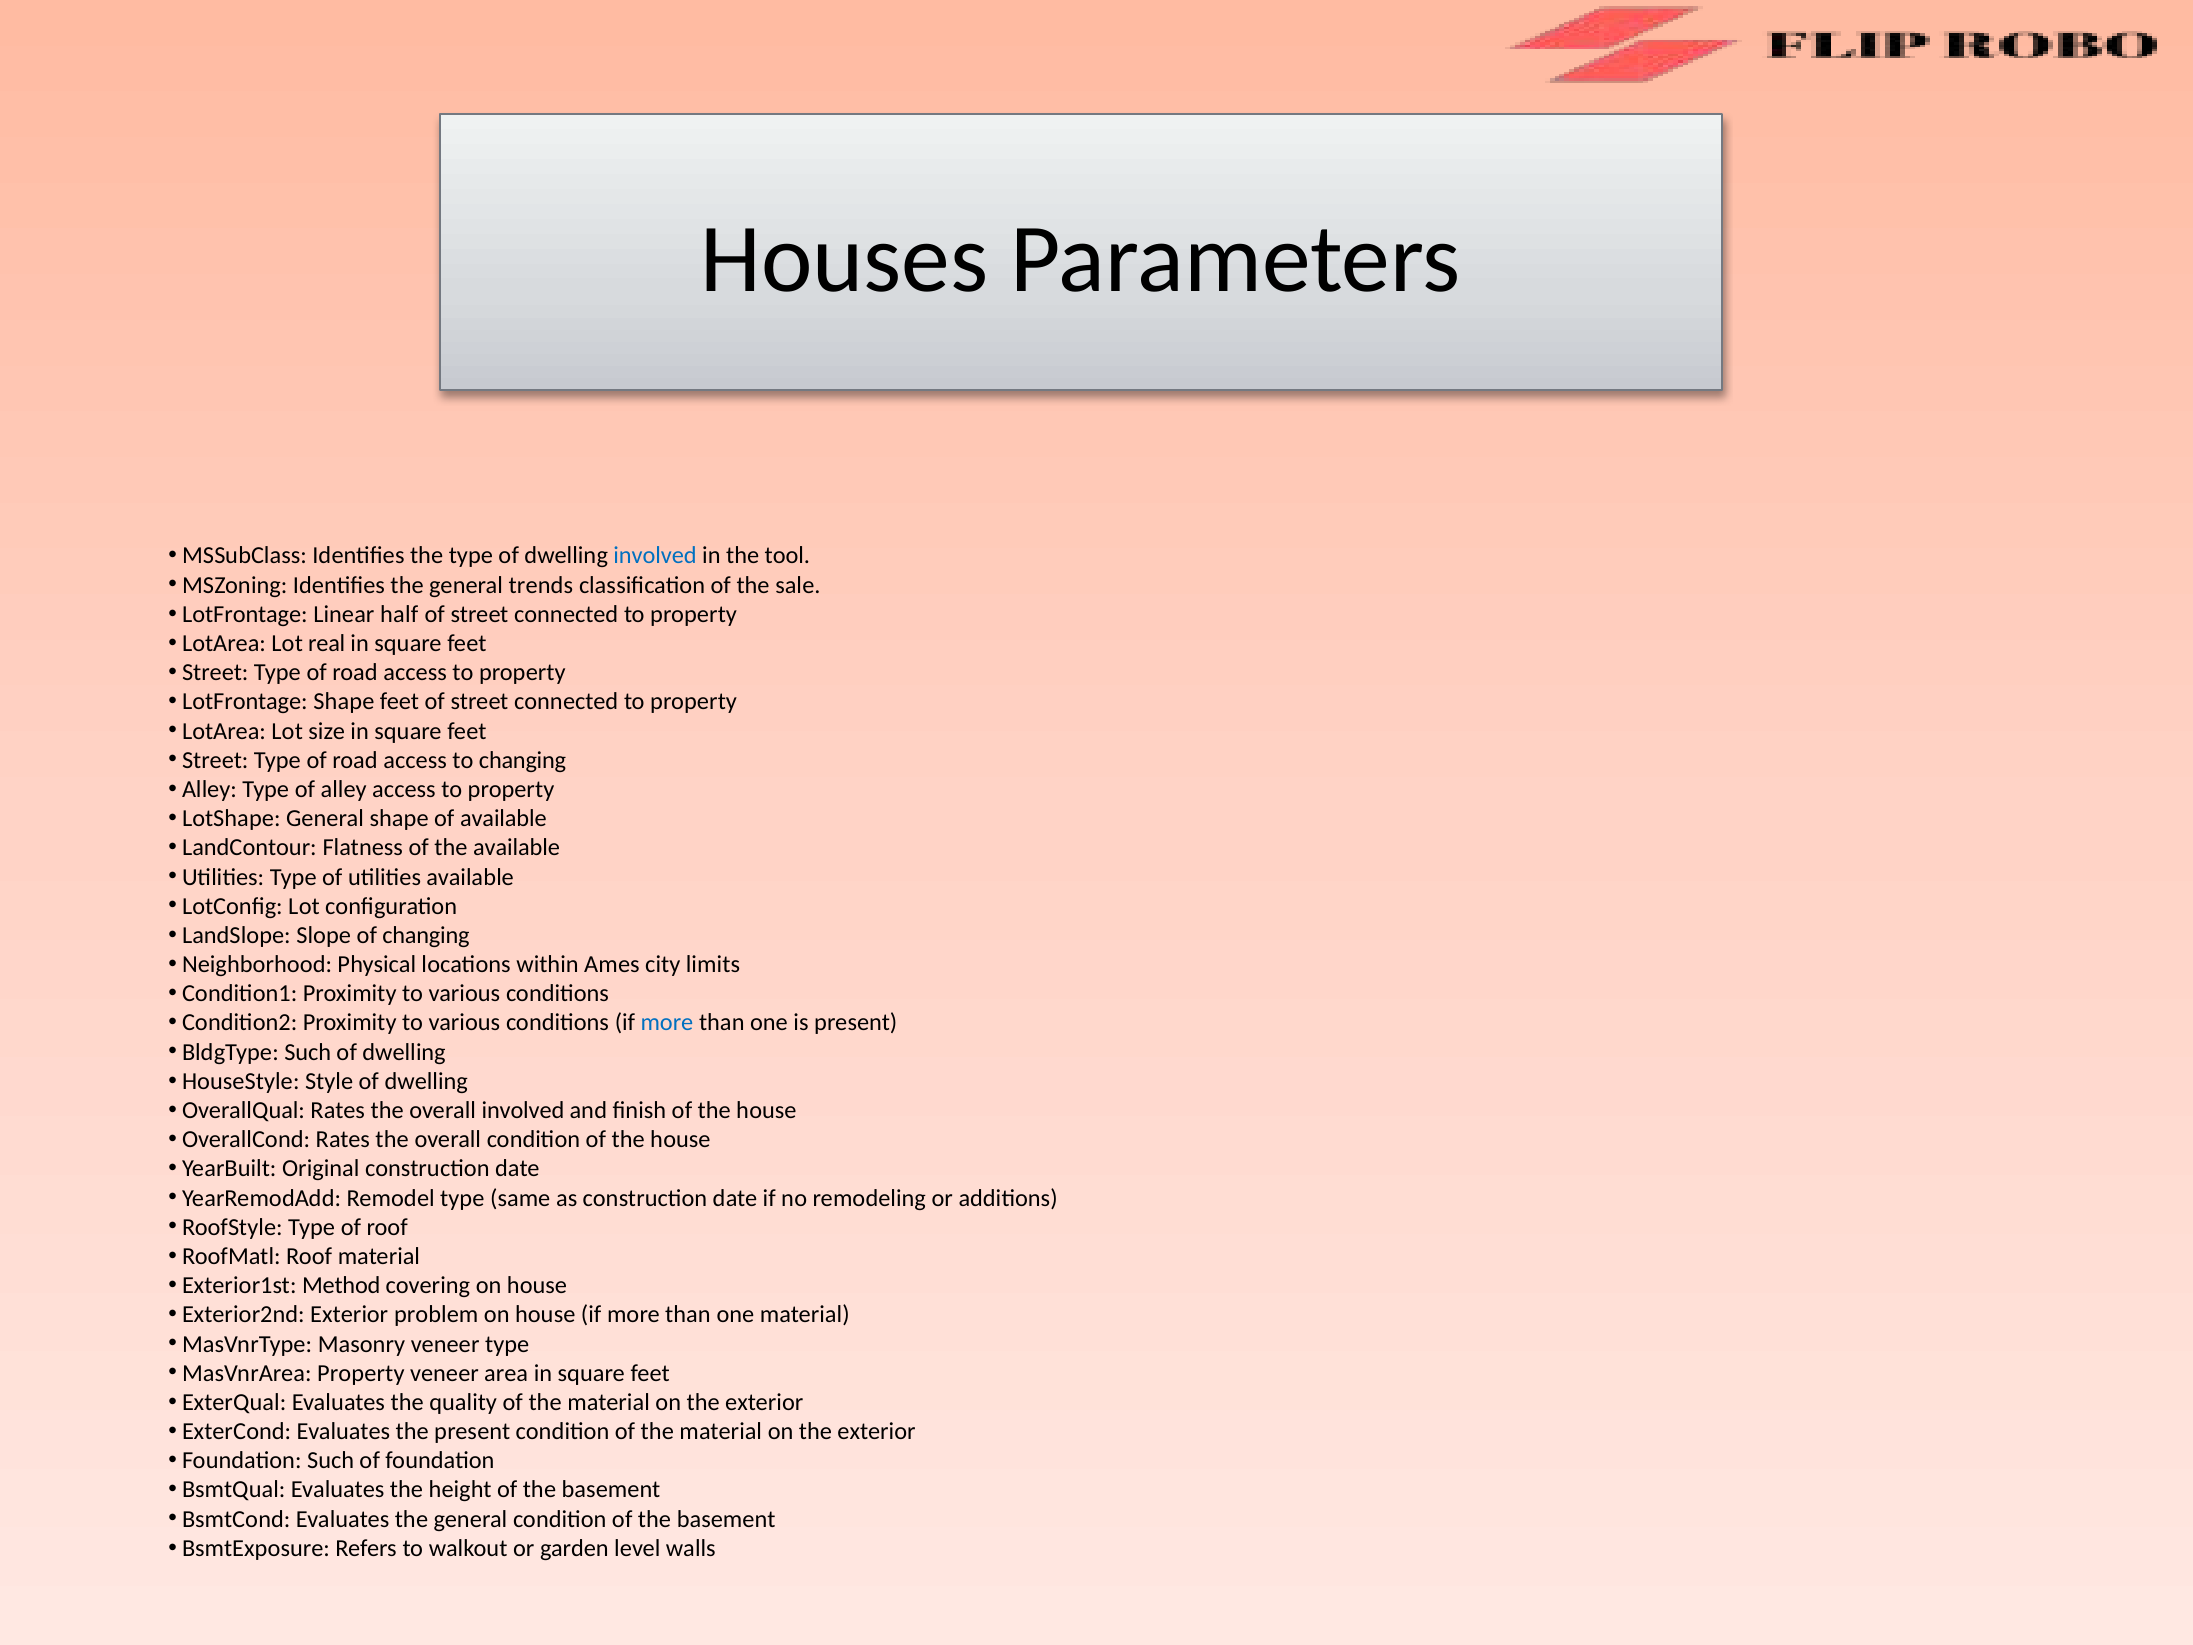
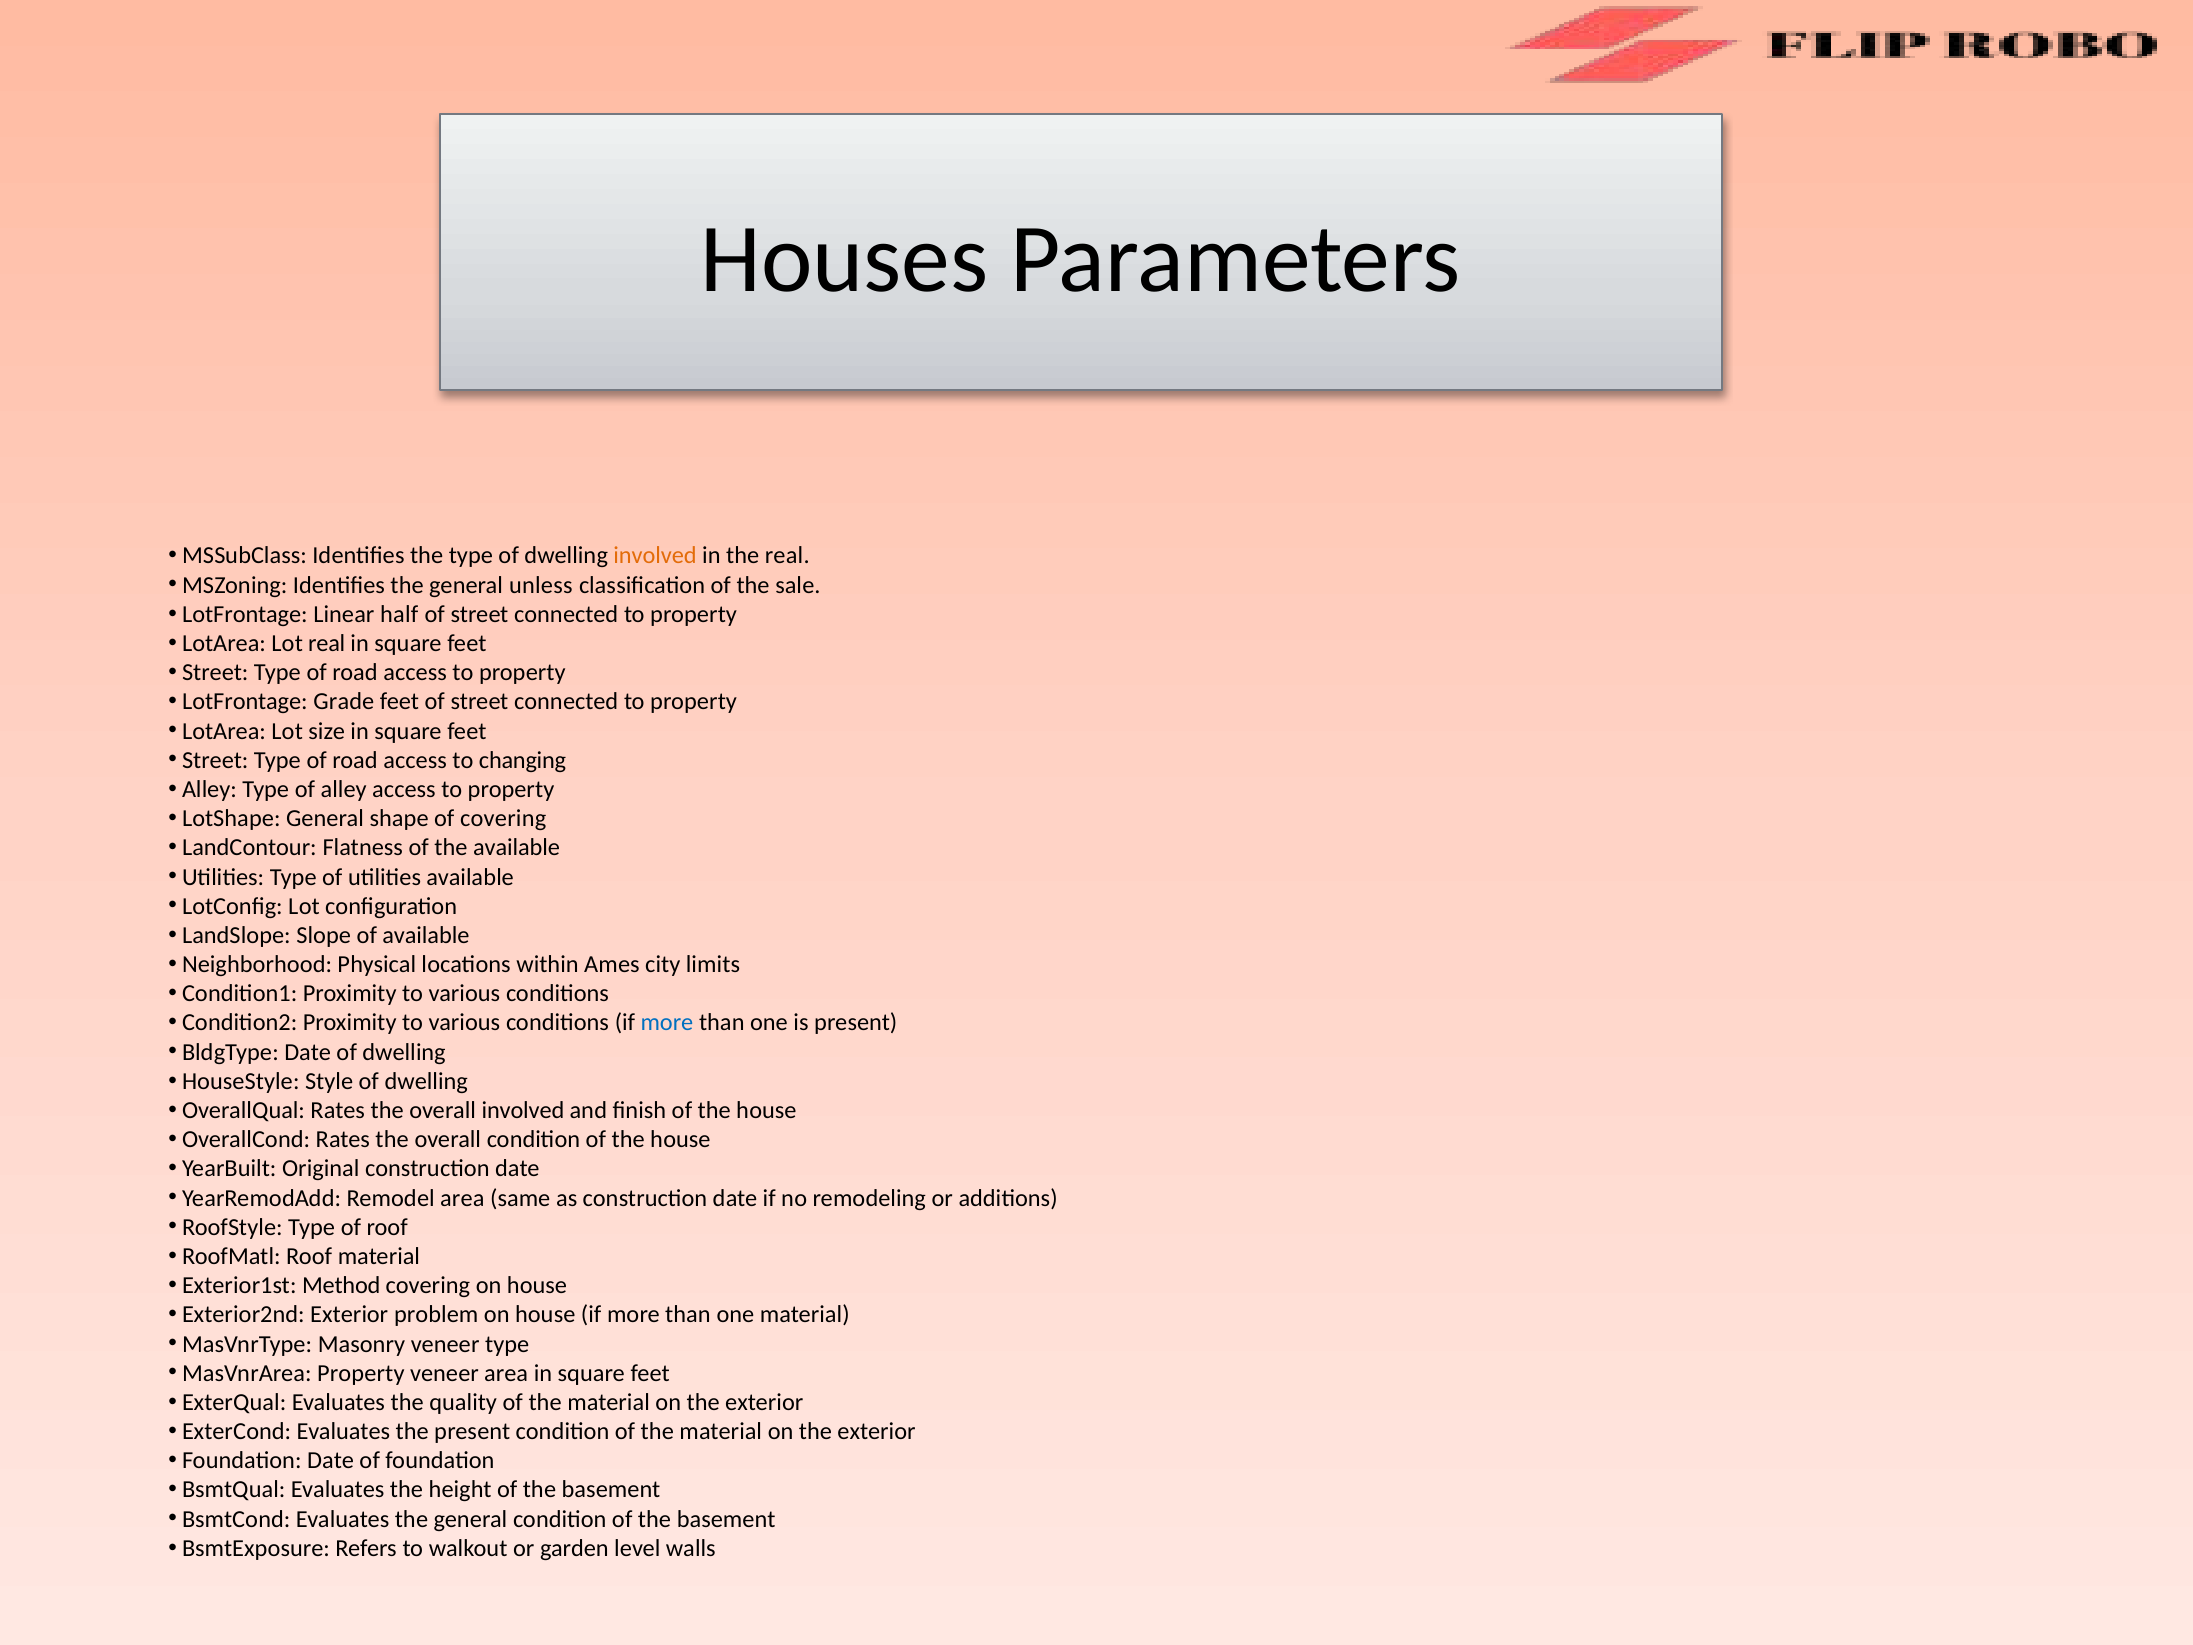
involved at (655, 556) colour: blue -> orange
the tool: tool -> real
trends: trends -> unless
LotFrontage Shape: Shape -> Grade
of available: available -> covering
of changing: changing -> available
BldgType Such: Such -> Date
Remodel type: type -> area
Foundation Such: Such -> Date
